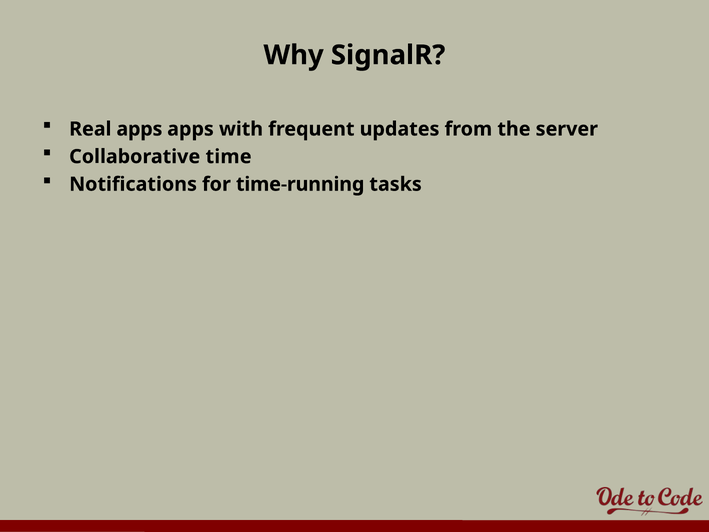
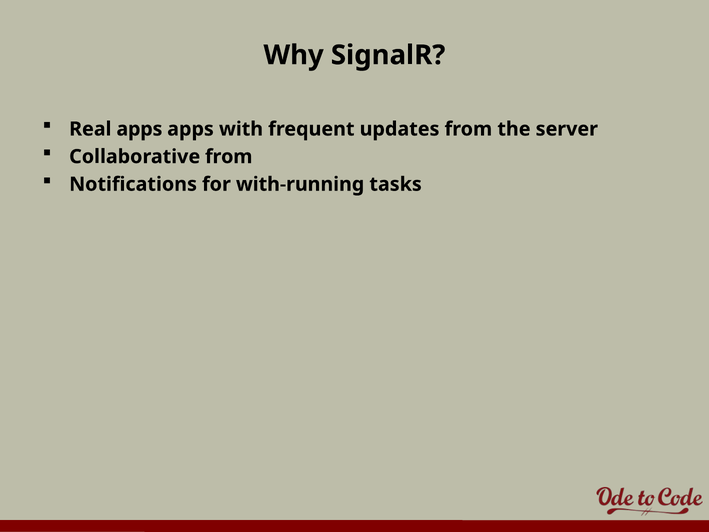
Collaborative time: time -> from
time-running: time-running -> with-running
